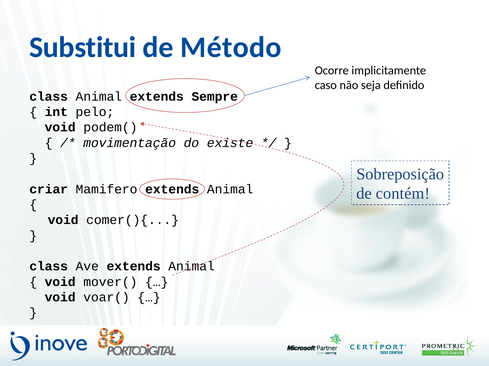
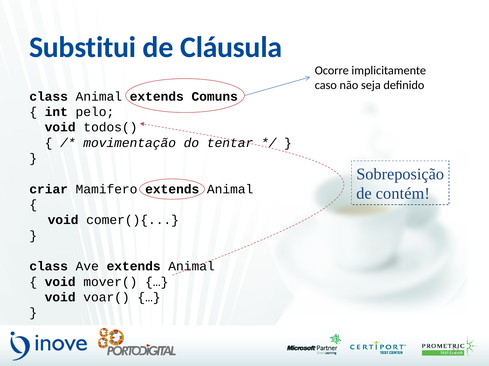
Método: Método -> Cláusula
Sempre: Sempre -> Comuns
podem(: podem( -> todos(
existe: existe -> tentar
